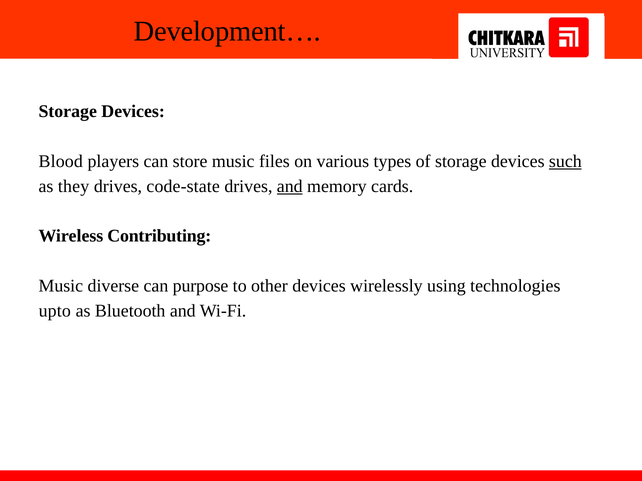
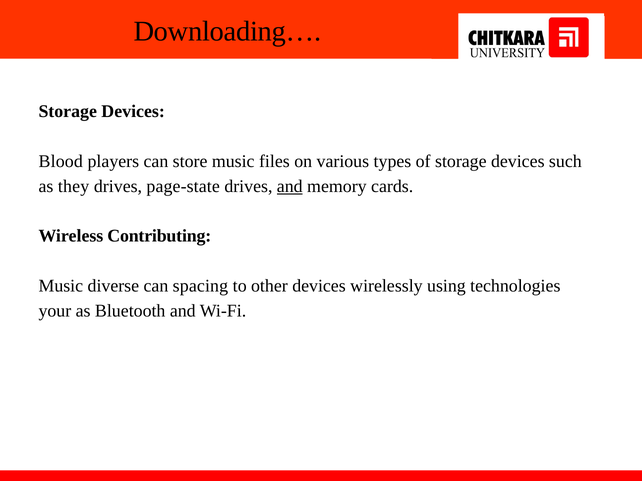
Development…: Development… -> Downloading…
such underline: present -> none
code-state: code-state -> page-state
purpose: purpose -> spacing
upto: upto -> your
